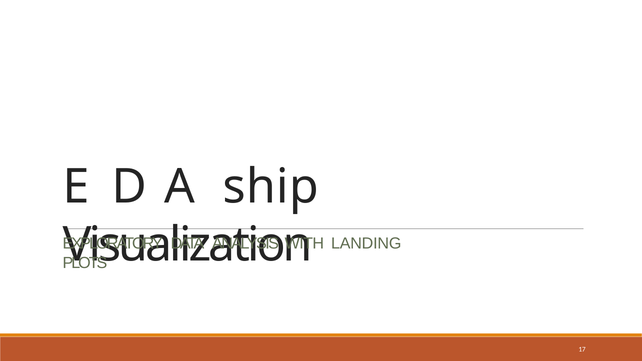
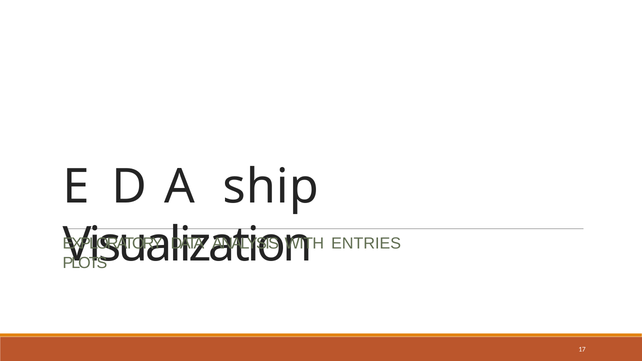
LANDING: LANDING -> ENTRIES
